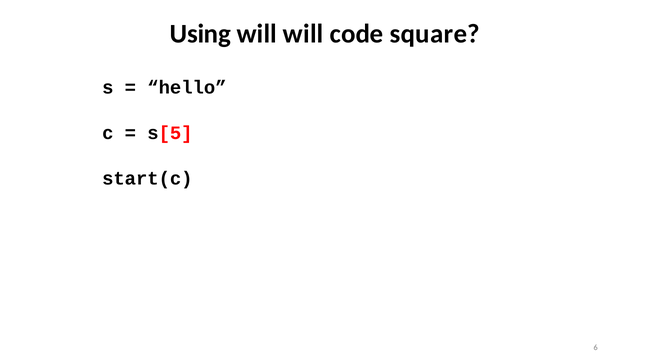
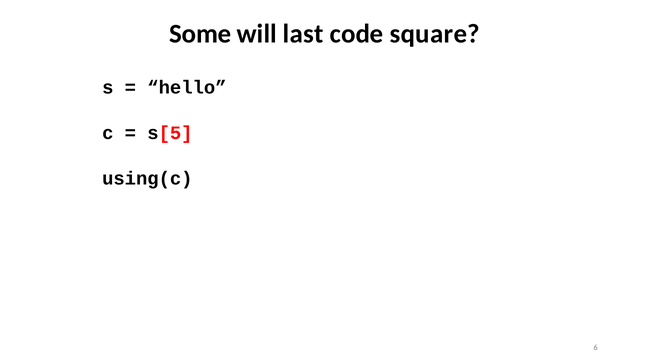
Using: Using -> Some
will will: will -> last
start(c: start(c -> using(c
